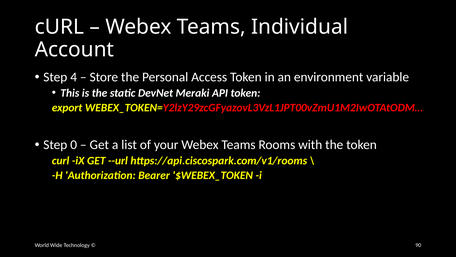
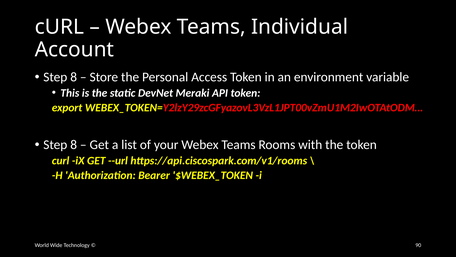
4 at (74, 77): 4 -> 8
0 at (74, 145): 0 -> 8
